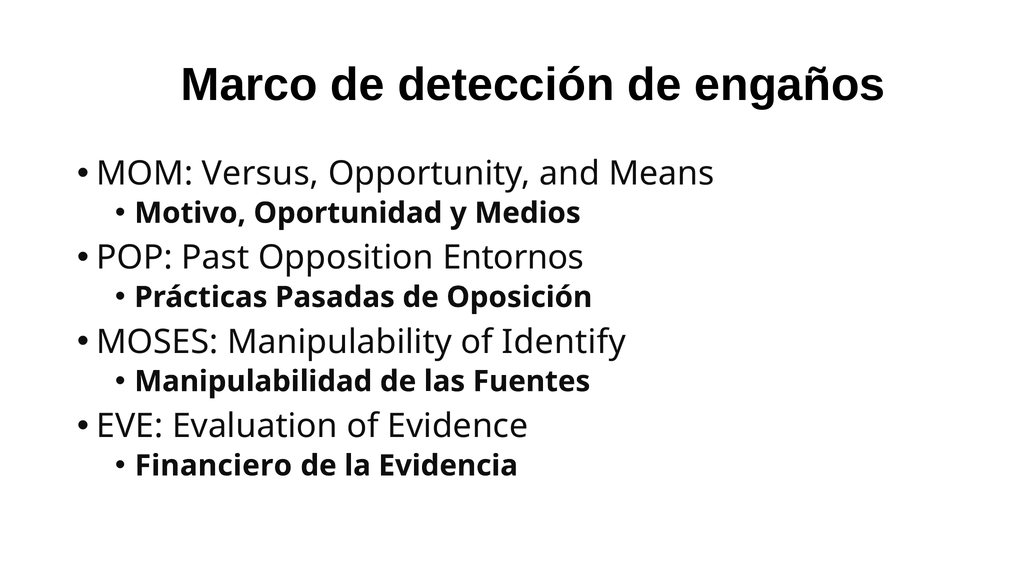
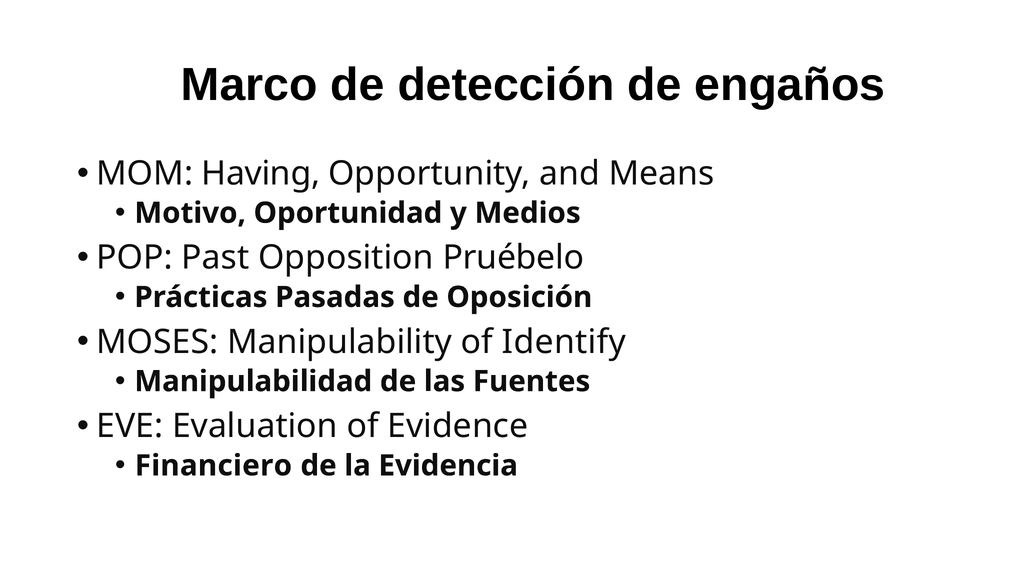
Versus: Versus -> Having
Entornos: Entornos -> Pruébelo
